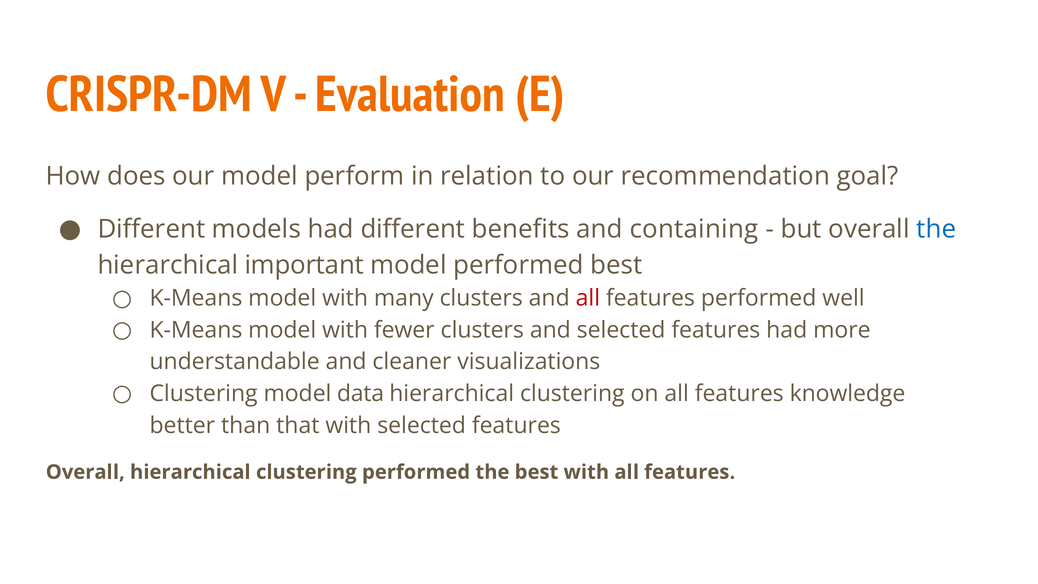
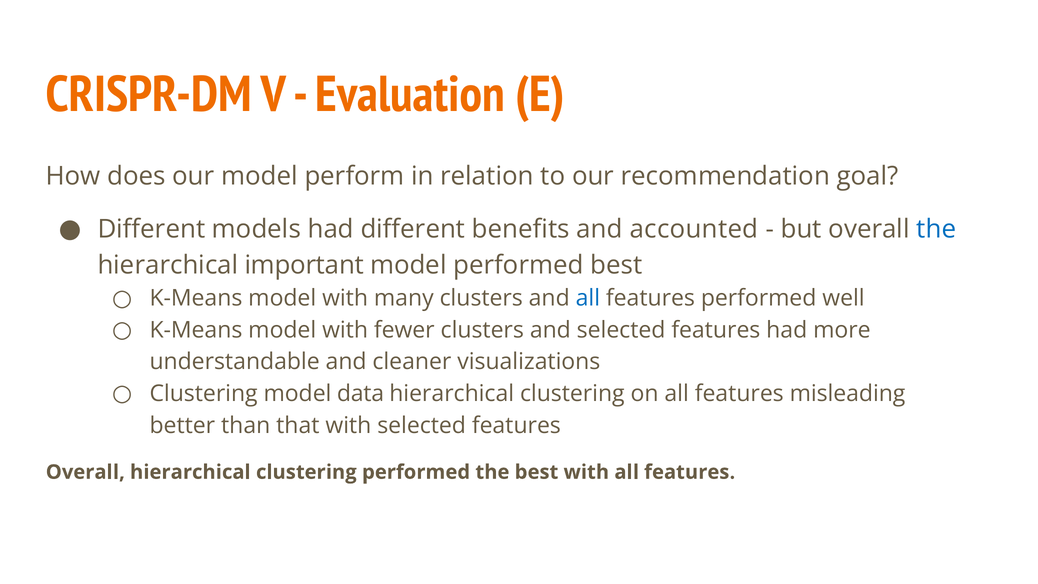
containing: containing -> accounted
all at (588, 298) colour: red -> blue
knowledge: knowledge -> misleading
